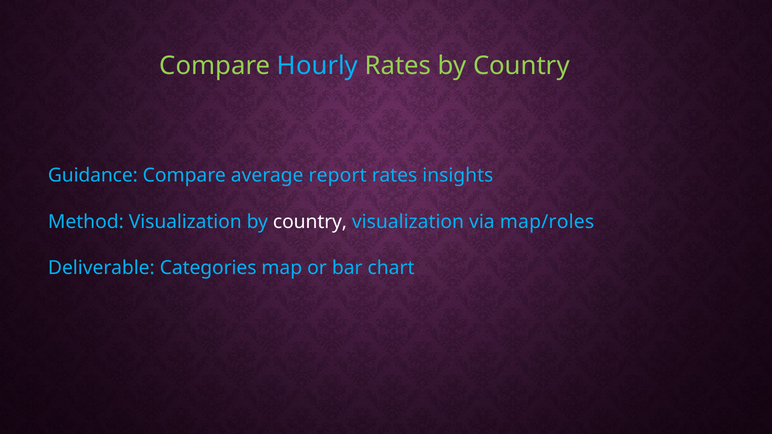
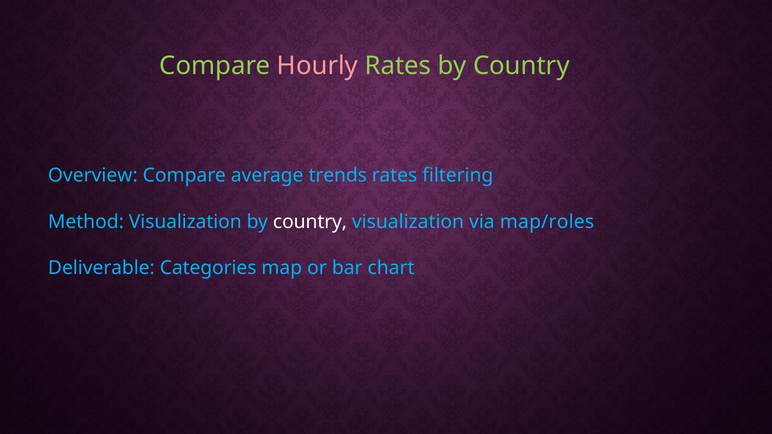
Hourly colour: light blue -> pink
Guidance: Guidance -> Overview
report: report -> trends
insights: insights -> filtering
